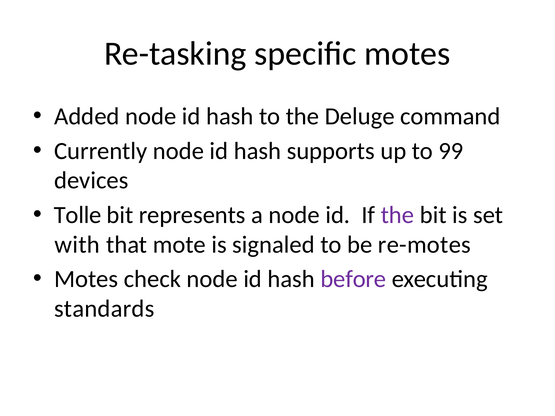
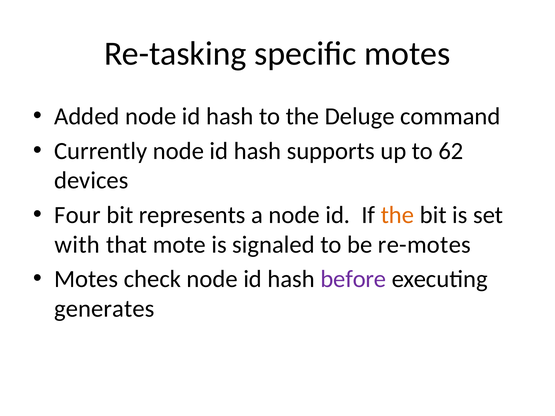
99: 99 -> 62
Tolle: Tolle -> Four
the at (397, 215) colour: purple -> orange
standards: standards -> generates
